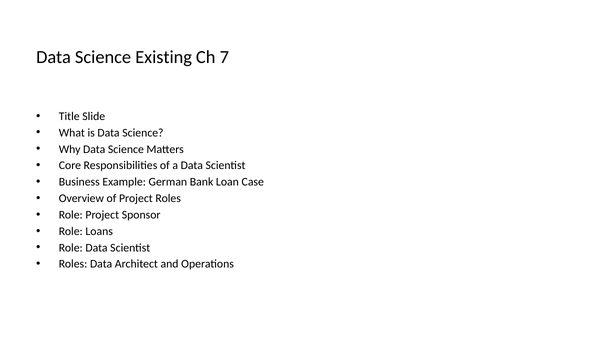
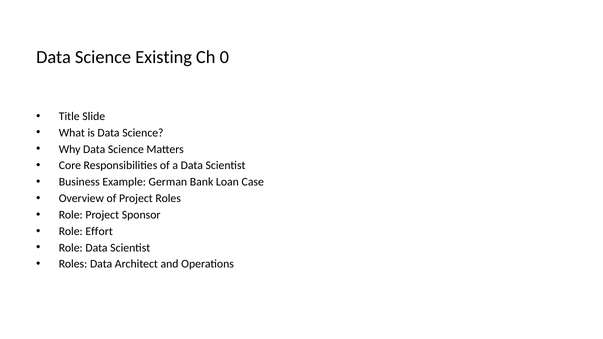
7: 7 -> 0
Loans: Loans -> Effort
